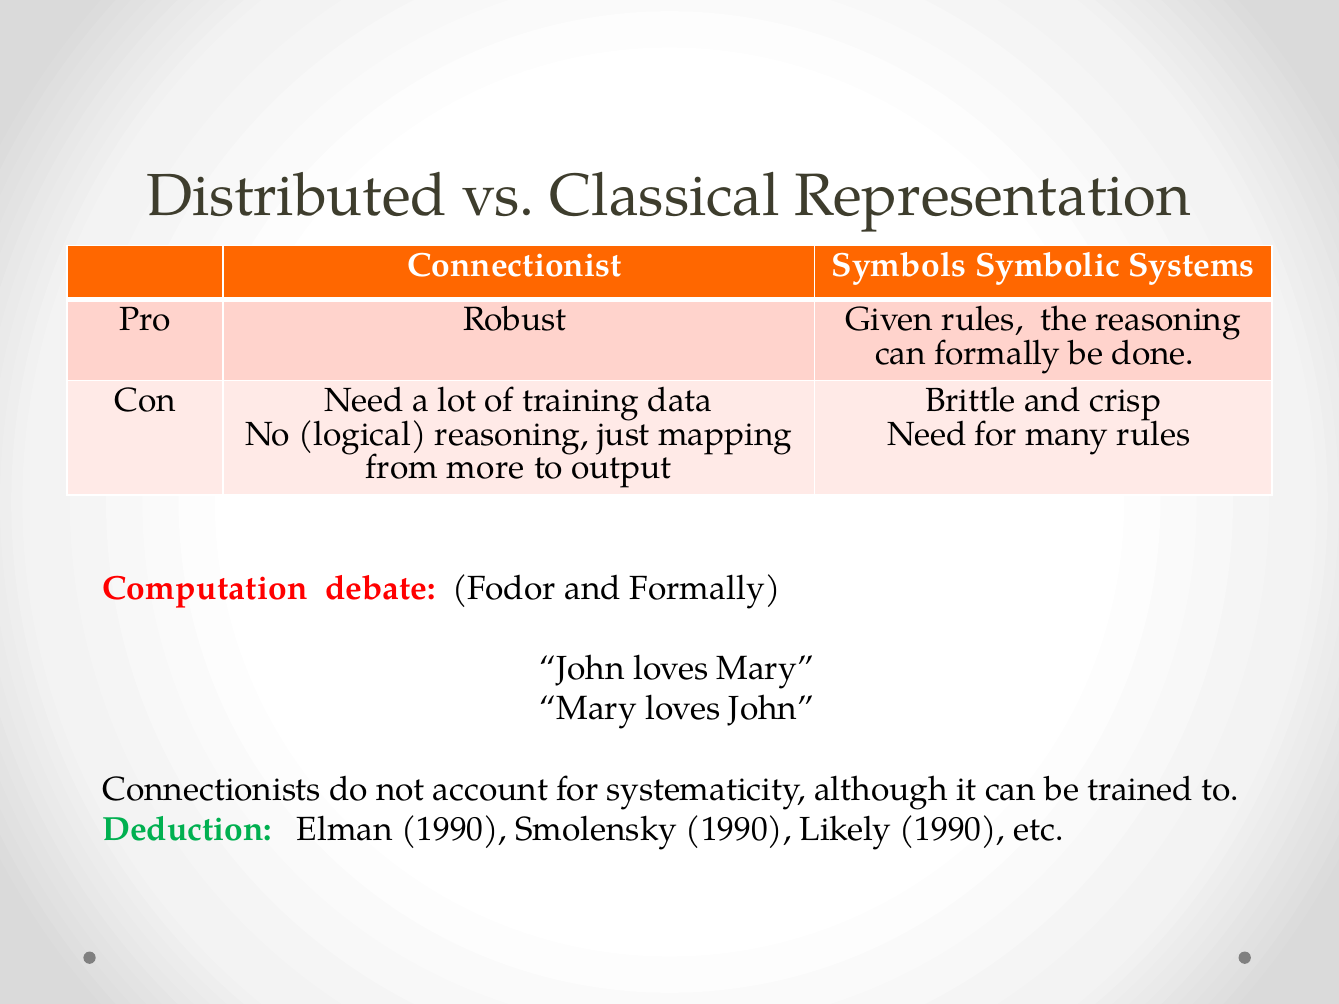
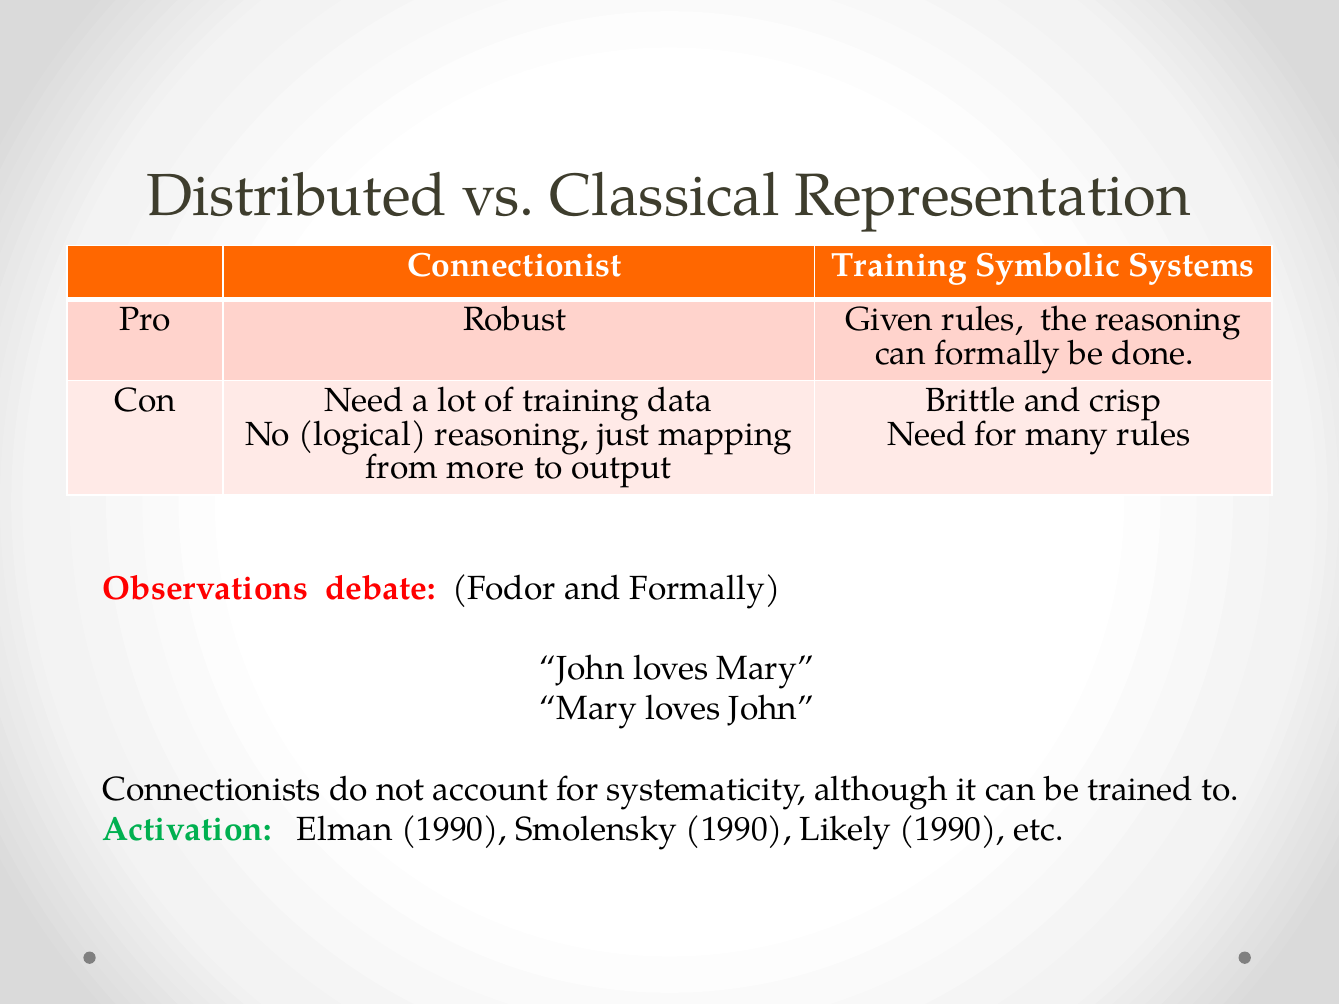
Connectionist Symbols: Symbols -> Training
Computation: Computation -> Observations
Deduction: Deduction -> Activation
